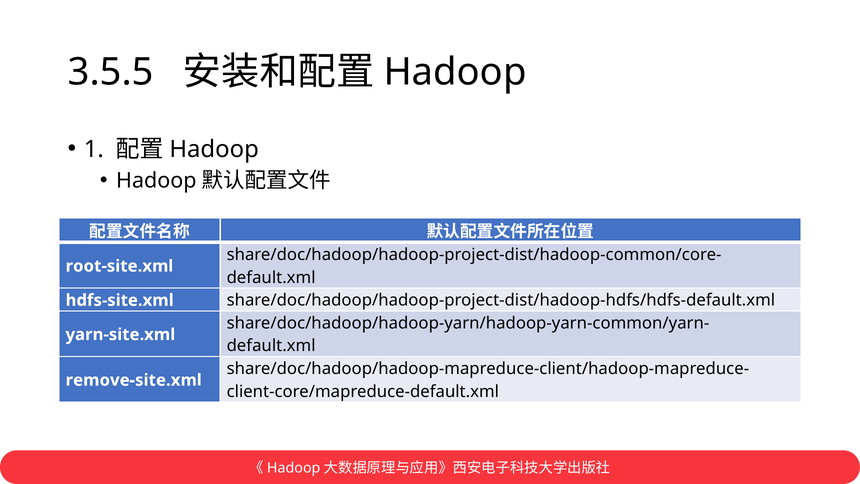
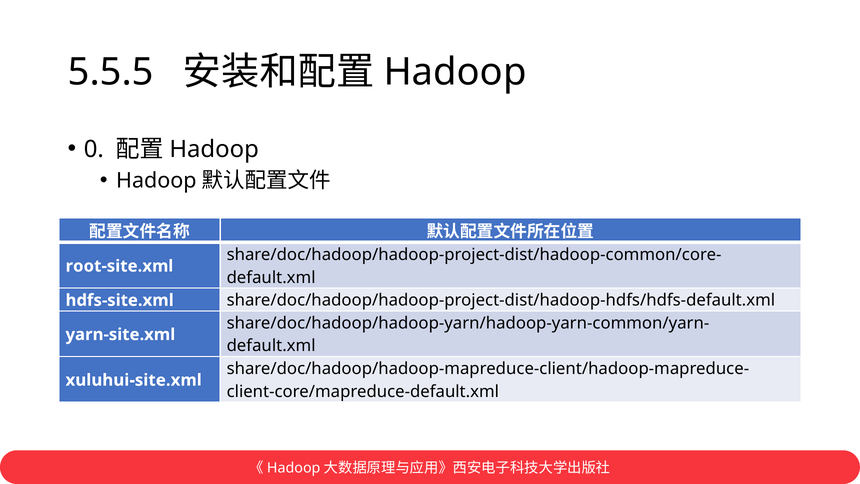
3.5.5: 3.5.5 -> 5.5.5
1: 1 -> 0
remove-site.xml: remove-site.xml -> xuluhui-site.xml
